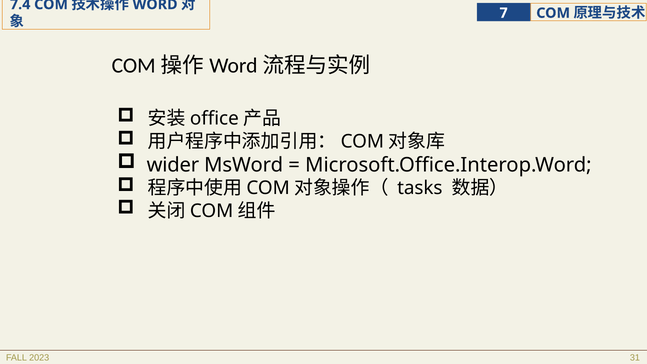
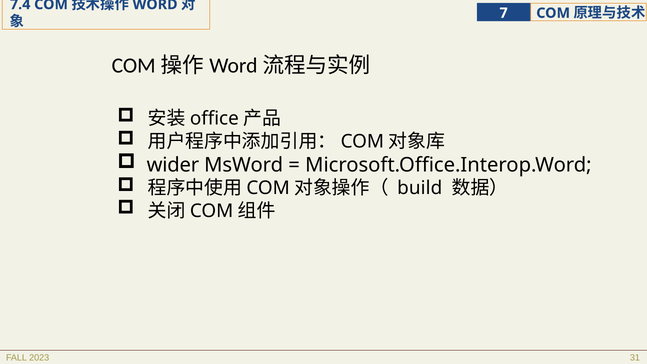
tasks: tasks -> build
